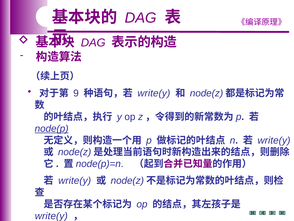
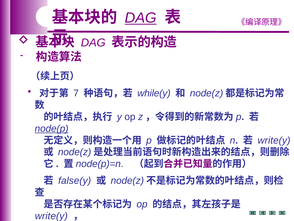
DAG at (141, 18) underline: none -> present
9: 9 -> 7
write(y at (154, 93): write(y -> while(y
write(y at (75, 180): write(y -> false(y
